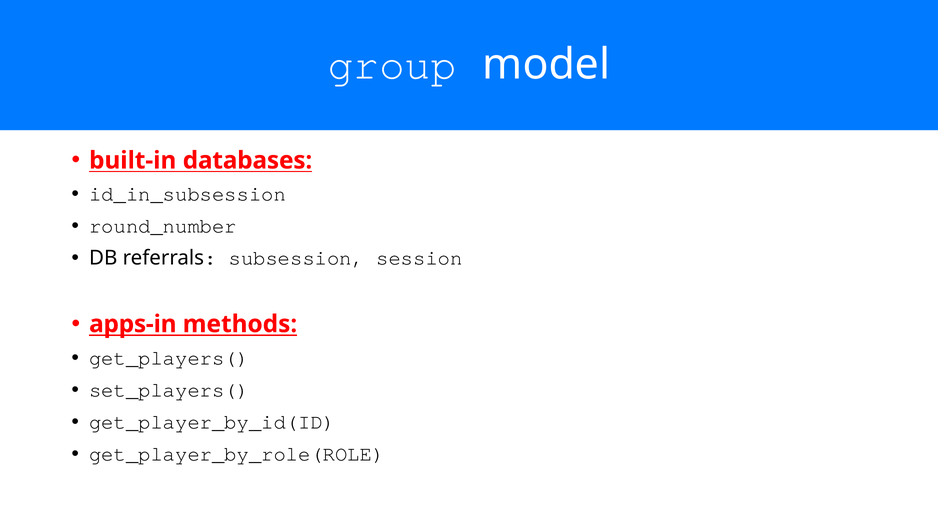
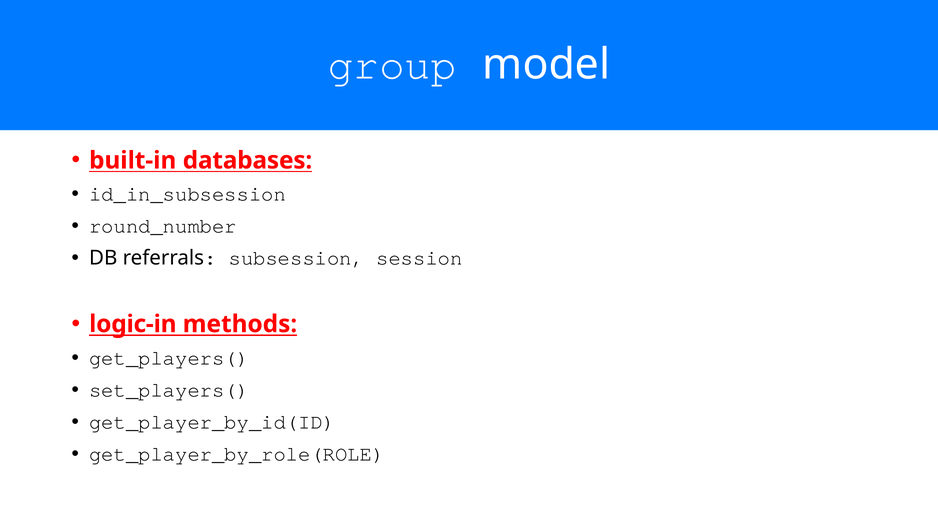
apps-in: apps-in -> logic-in
